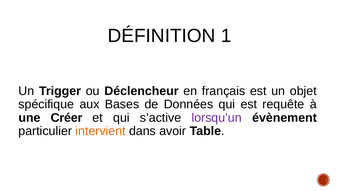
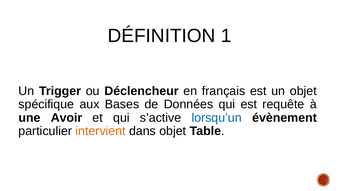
Créer: Créer -> Avoir
lorsqu’un colour: purple -> blue
dans avoir: avoir -> objet
